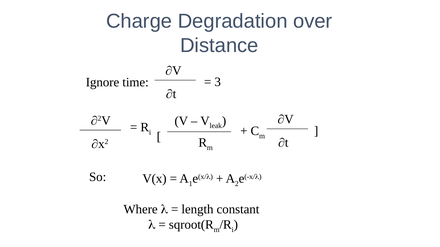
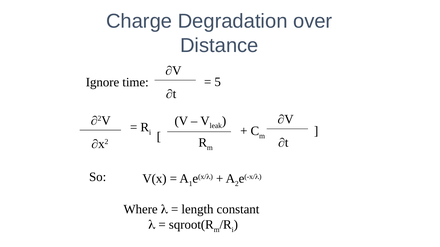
3: 3 -> 5
